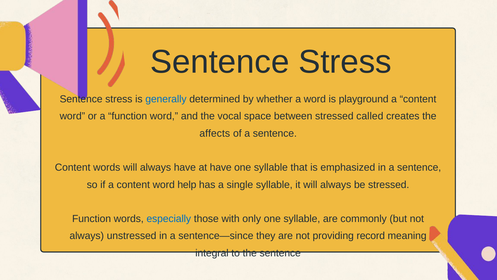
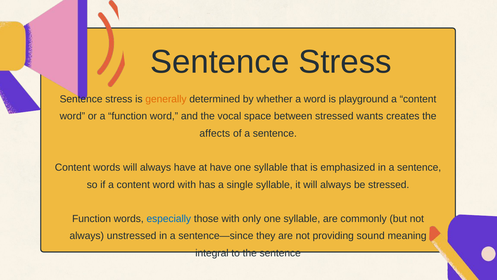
generally colour: blue -> orange
called: called -> wants
word help: help -> with
record: record -> sound
